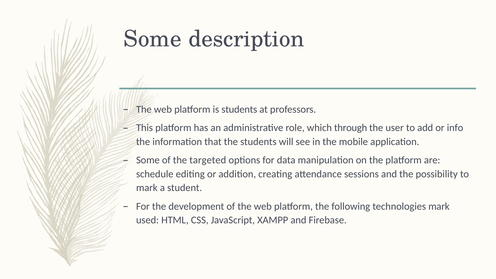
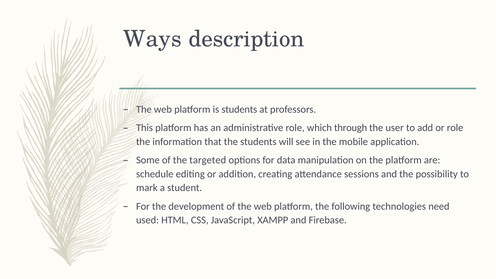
Some at (152, 39): Some -> Ways
or info: info -> role
technologies mark: mark -> need
